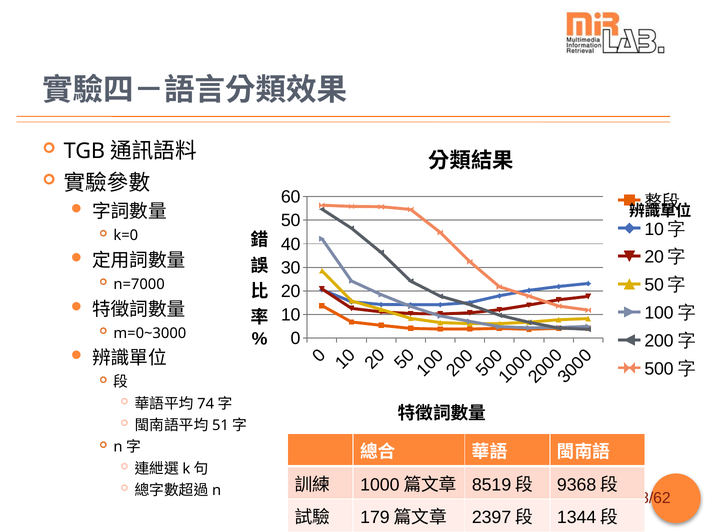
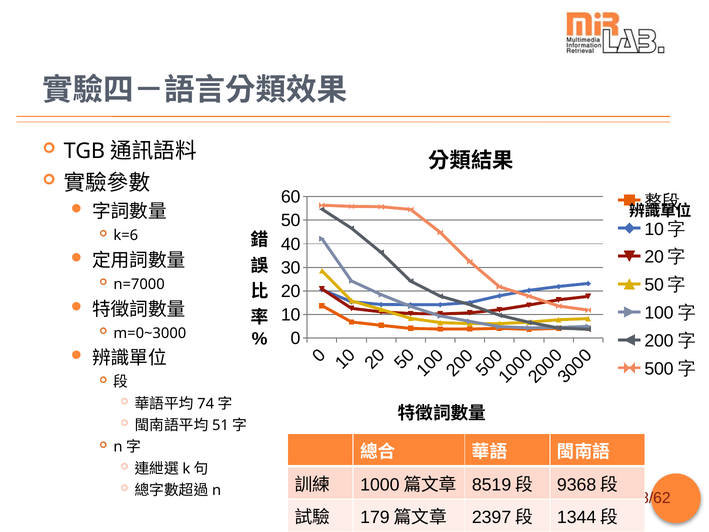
k=0: k=0 -> k=6
